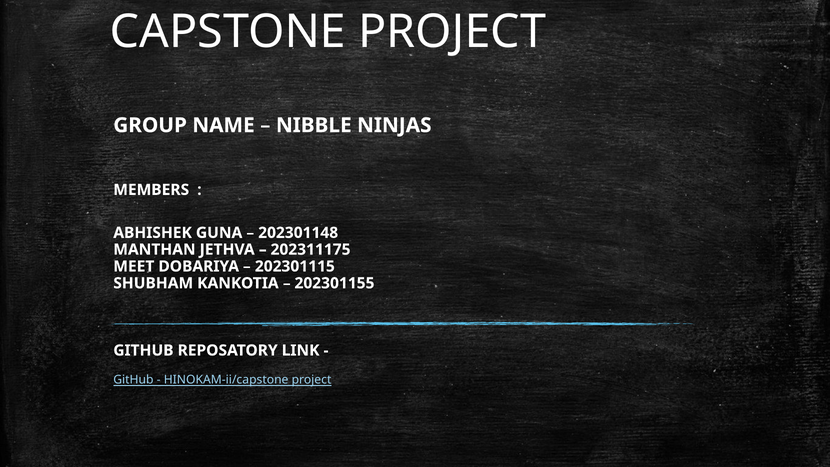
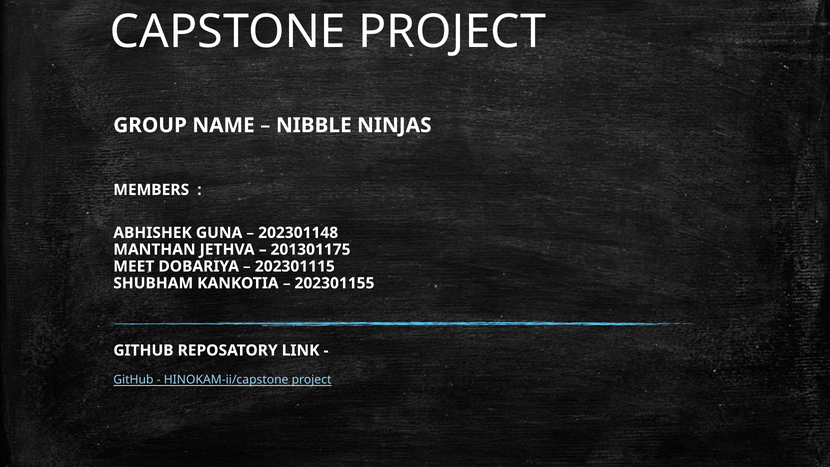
202311175: 202311175 -> 201301175
